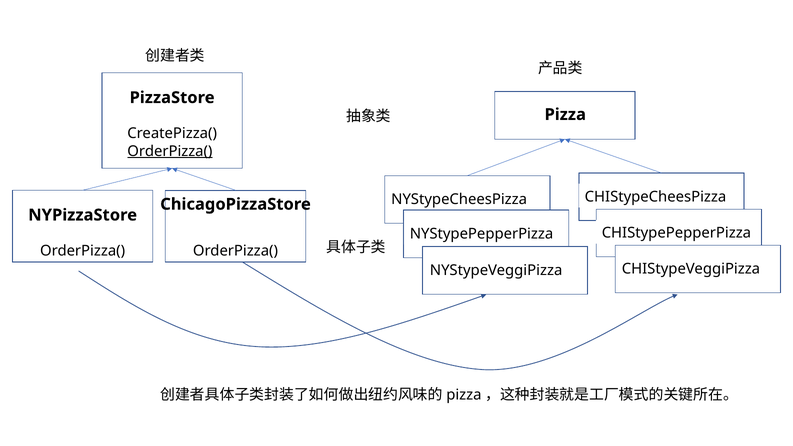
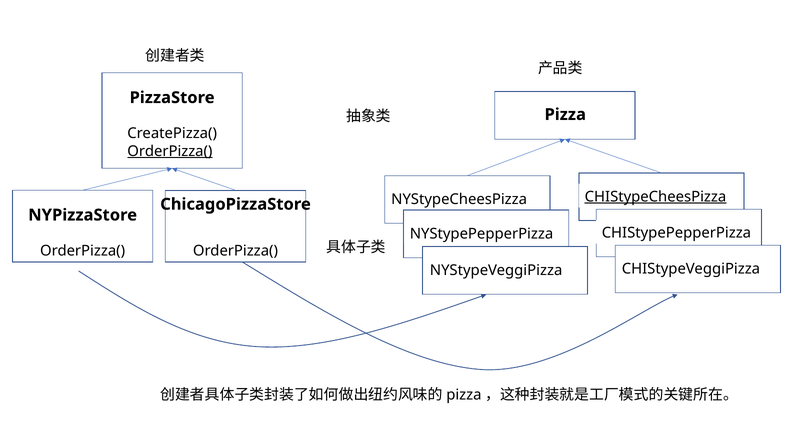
CHIStypeCheesPizza underline: none -> present
